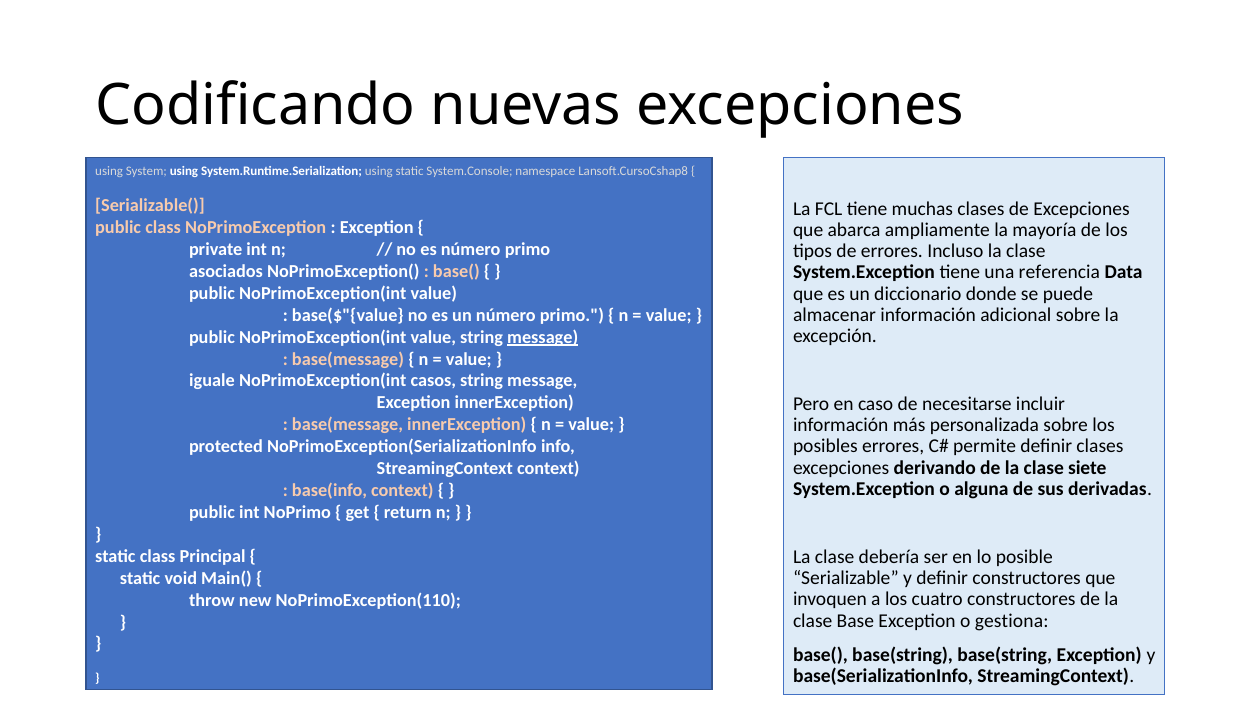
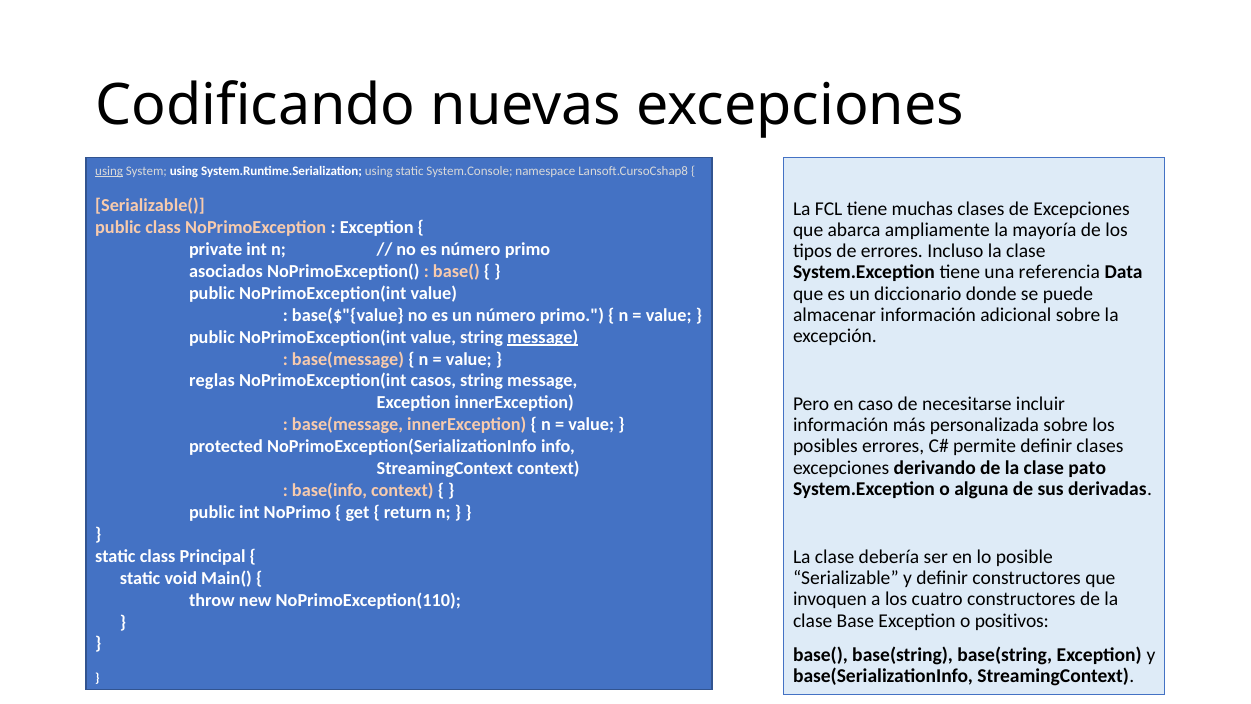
using at (109, 171) underline: none -> present
iguale: iguale -> reglas
siete: siete -> pato
gestiona: gestiona -> positivos
